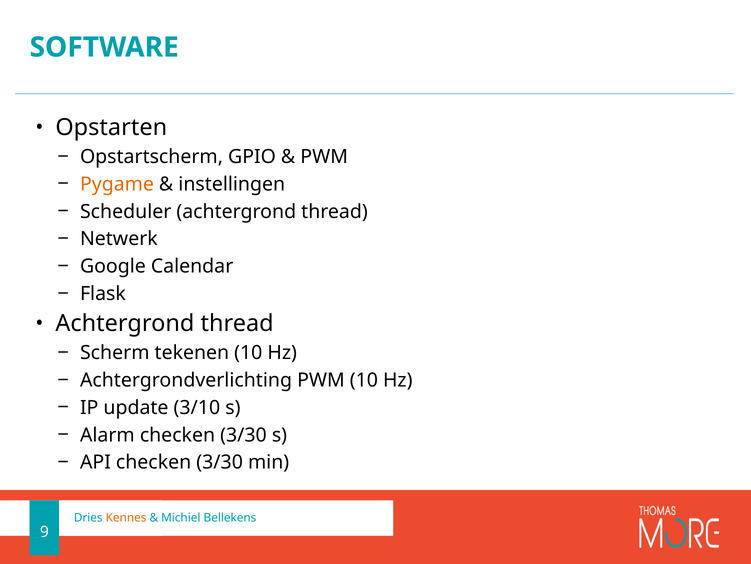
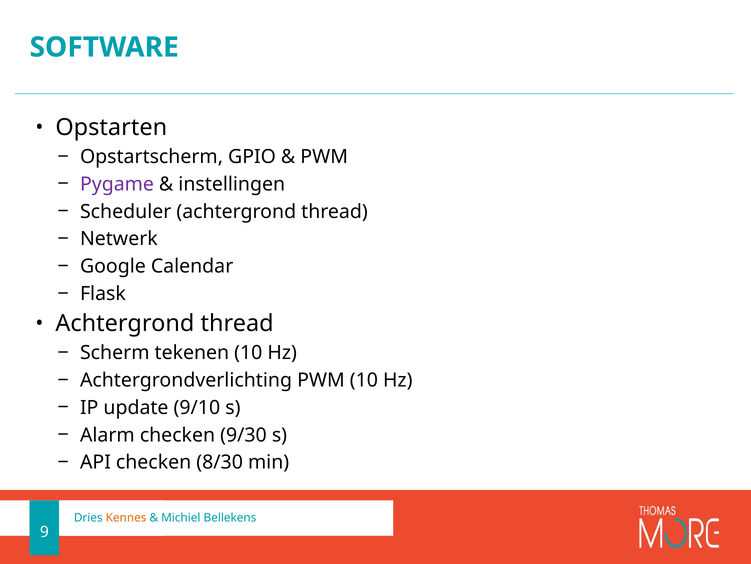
Pygame colour: orange -> purple
3/10: 3/10 -> 9/10
Alarm checken 3/30: 3/30 -> 9/30
API checken 3/30: 3/30 -> 8/30
